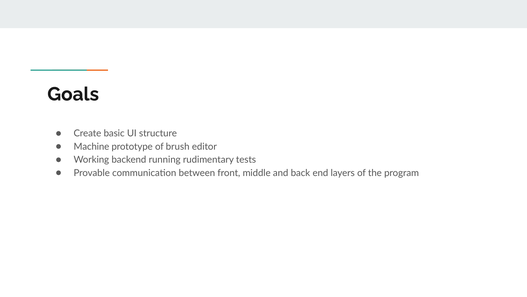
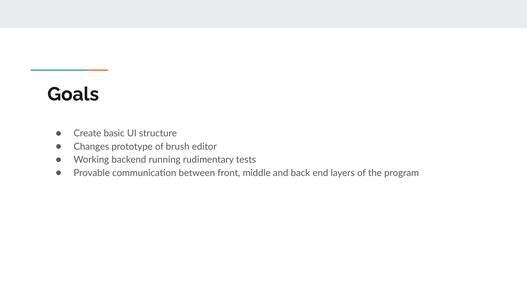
Machine: Machine -> Changes
